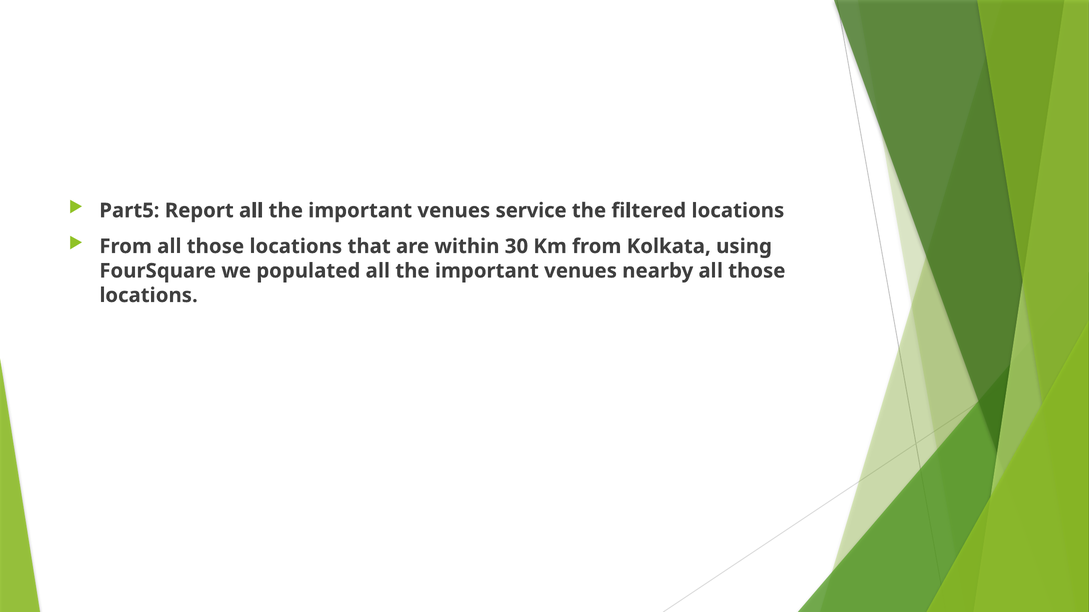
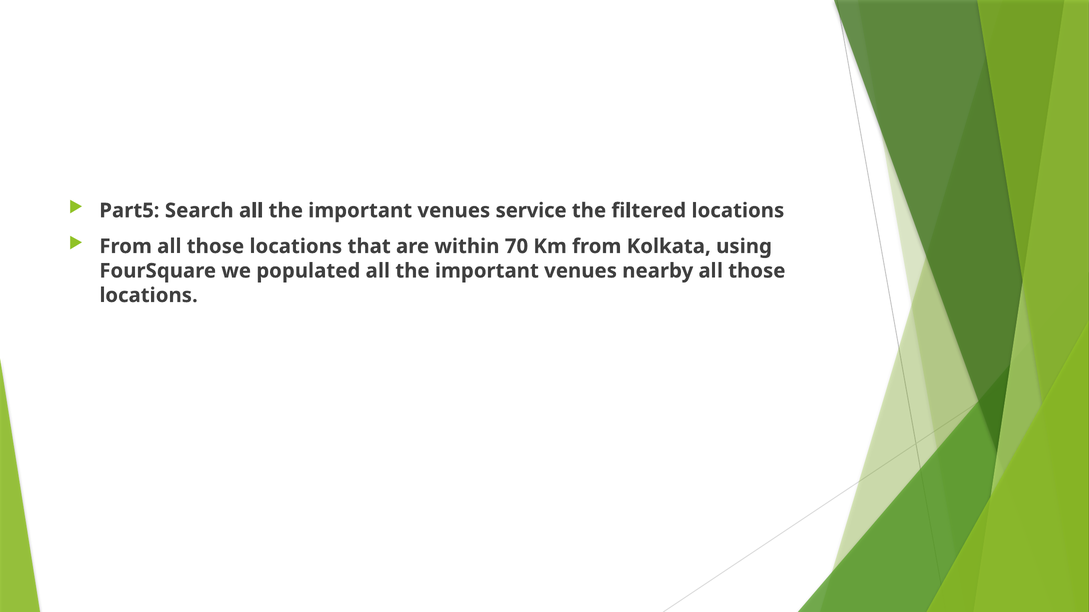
Report: Report -> Search
30: 30 -> 70
